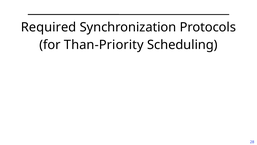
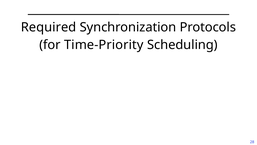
Than-Priority: Than-Priority -> Time-Priority
